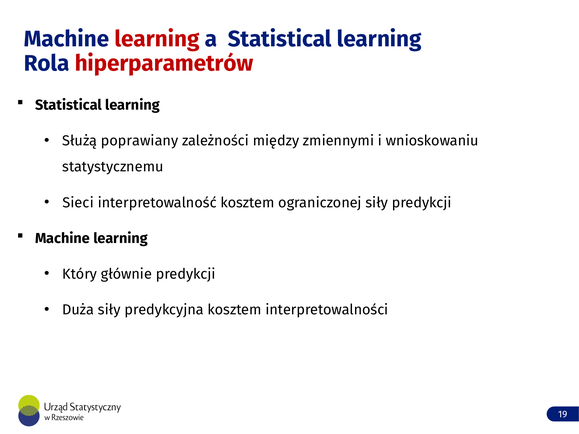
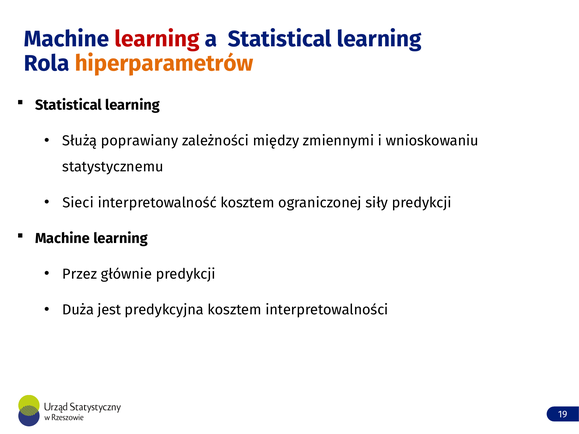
hiperparametrów colour: red -> orange
Który: Który -> Przez
Duża siły: siły -> jest
